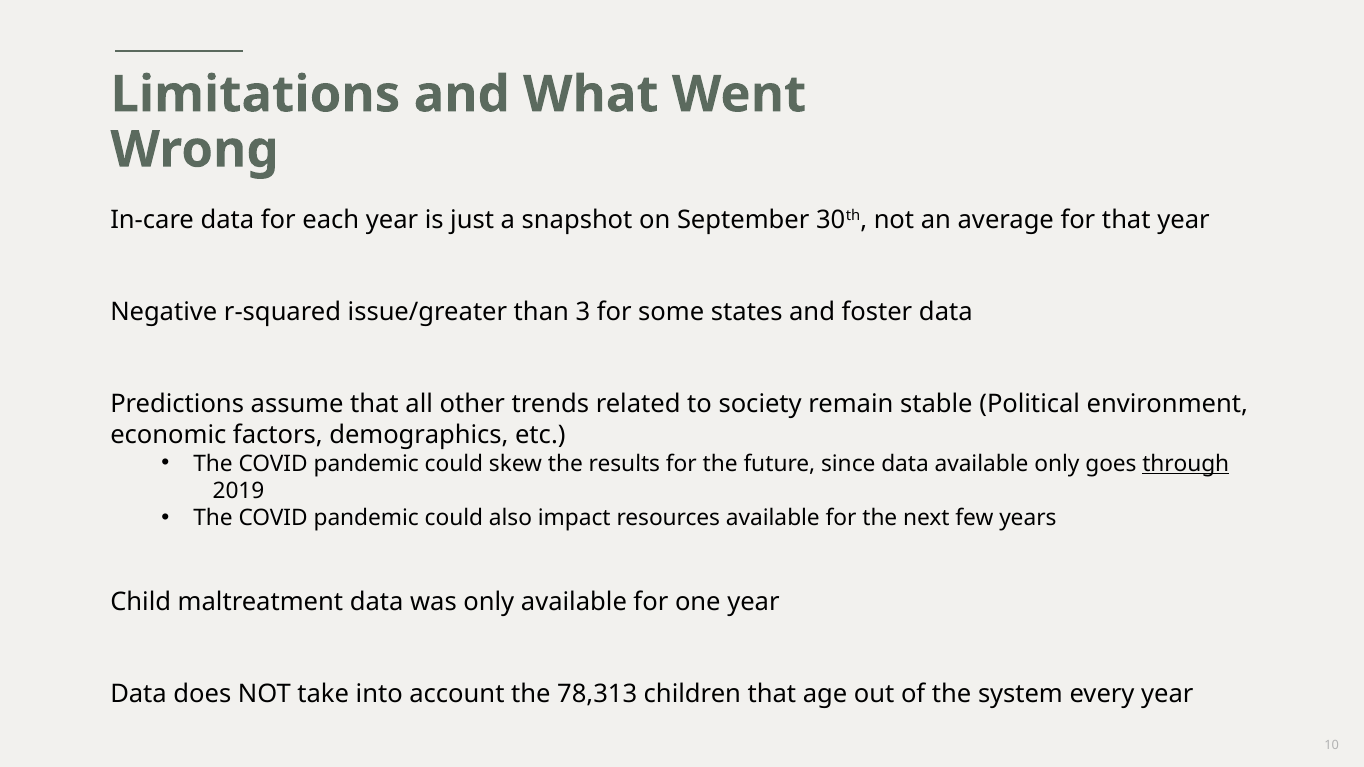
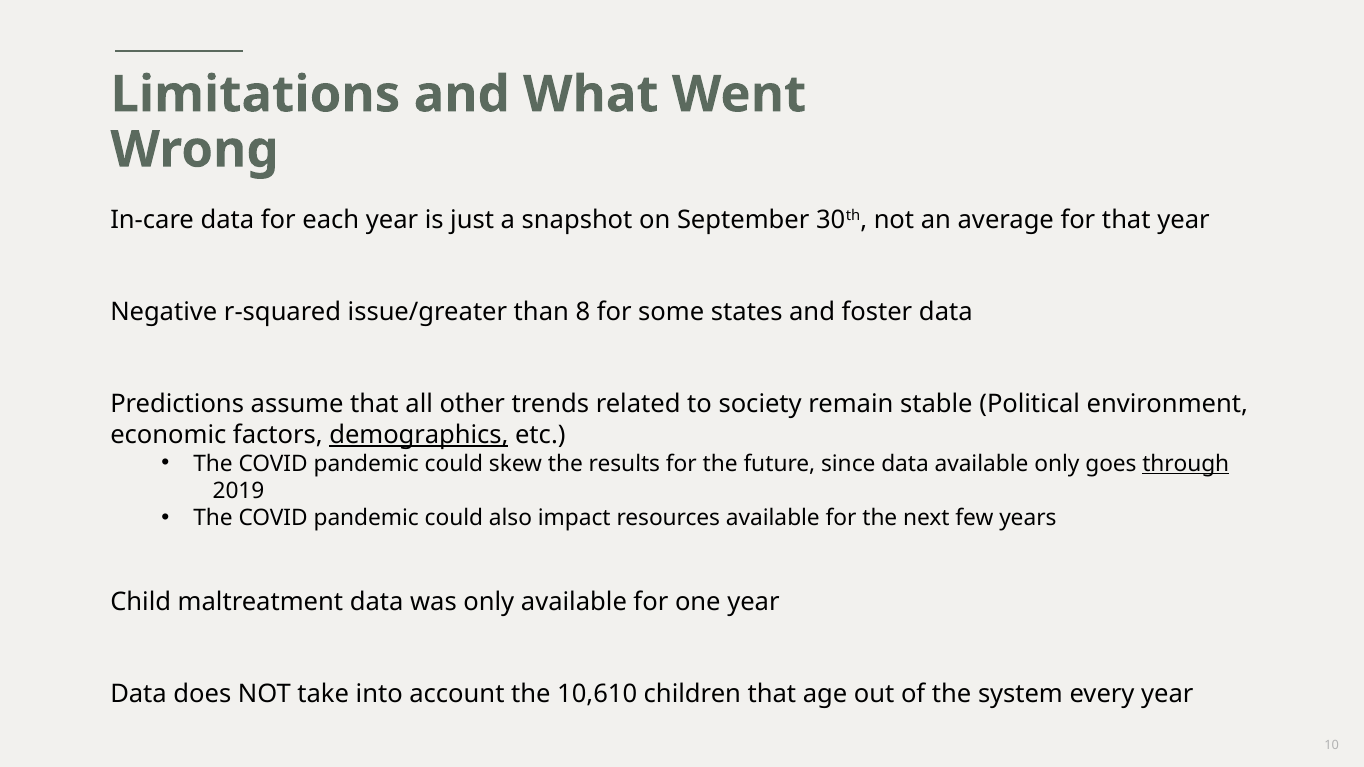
3: 3 -> 8
demographics underline: none -> present
78,313: 78,313 -> 10,610
